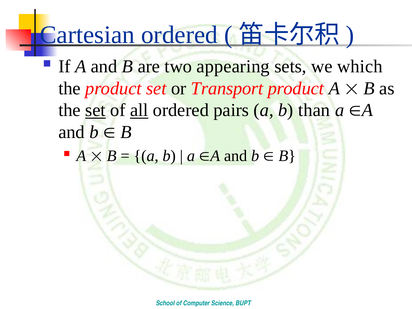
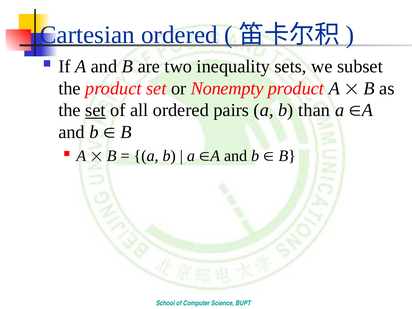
appearing: appearing -> inequality
which: which -> subset
Transport: Transport -> Nonempty
all underline: present -> none
